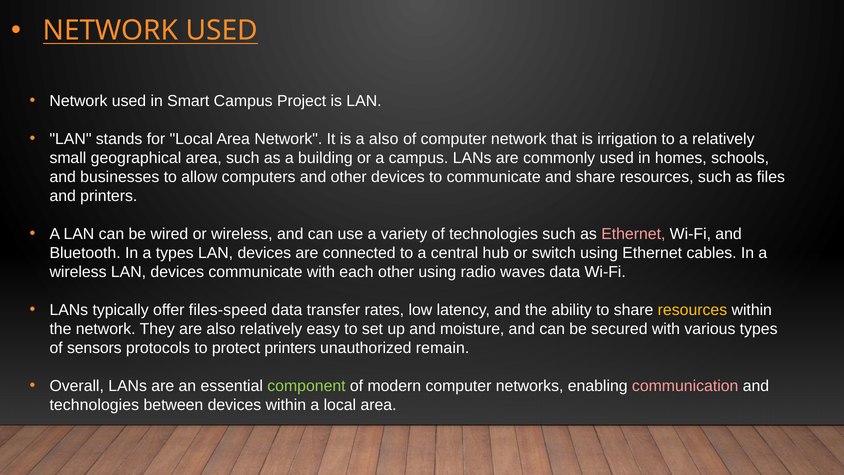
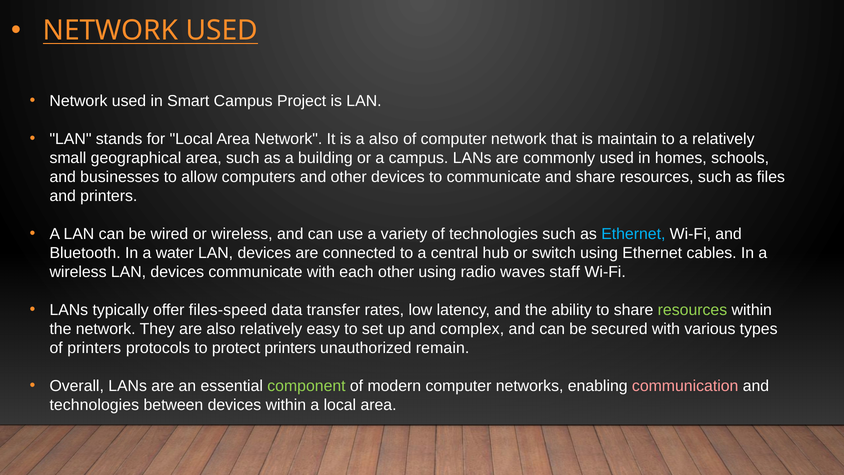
irrigation: irrigation -> maintain
Ethernet at (633, 234) colour: pink -> light blue
a types: types -> water
waves data: data -> staff
resources at (692, 310) colour: yellow -> light green
moisture: moisture -> complex
of sensors: sensors -> printers
